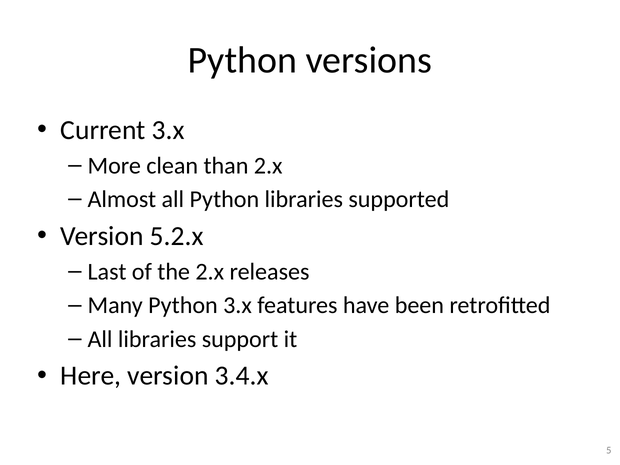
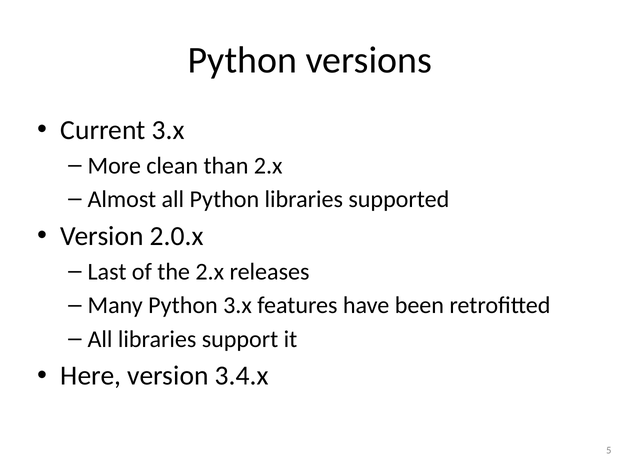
5.2.x: 5.2.x -> 2.0.x
